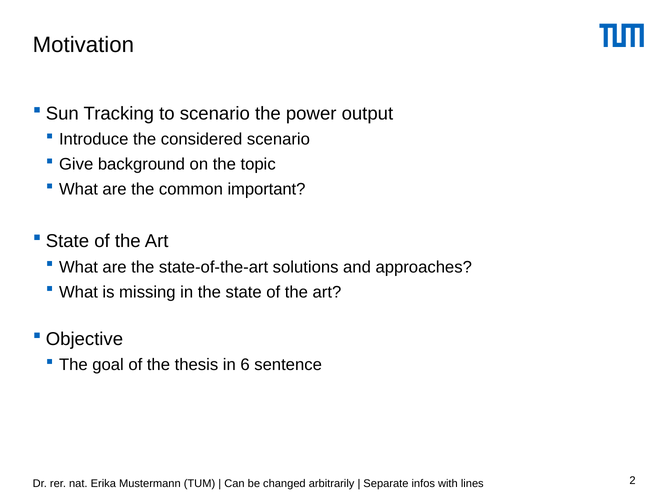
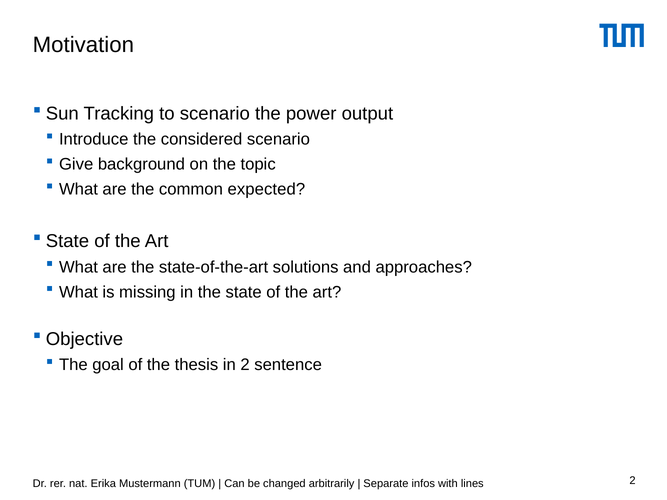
important: important -> expected
in 6: 6 -> 2
